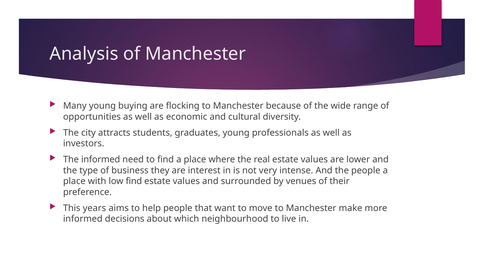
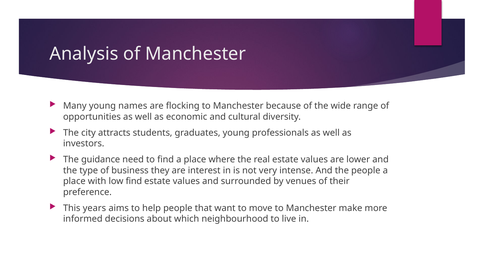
buying: buying -> names
The informed: informed -> guidance
